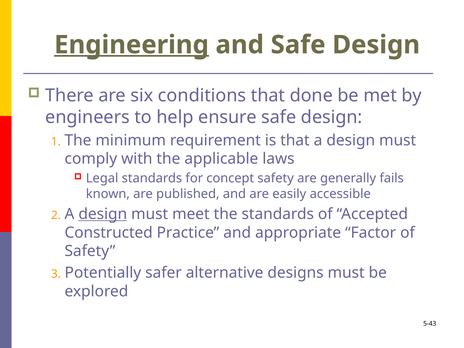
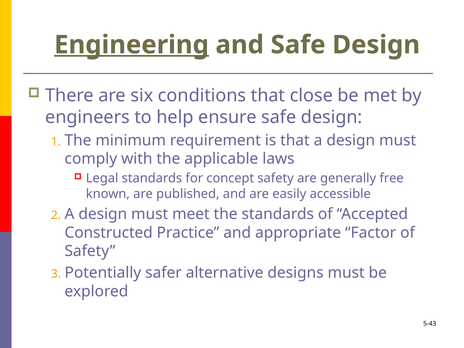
done: done -> close
fails: fails -> free
design at (103, 214) underline: present -> none
